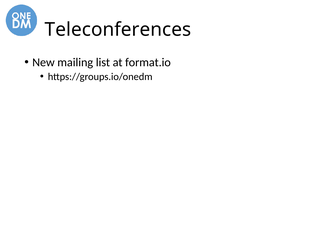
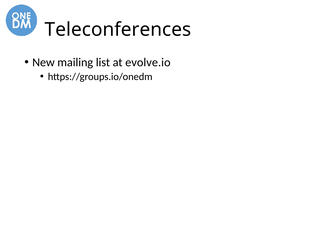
format.io: format.io -> evolve.io
